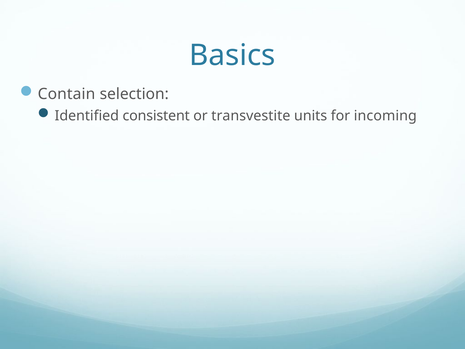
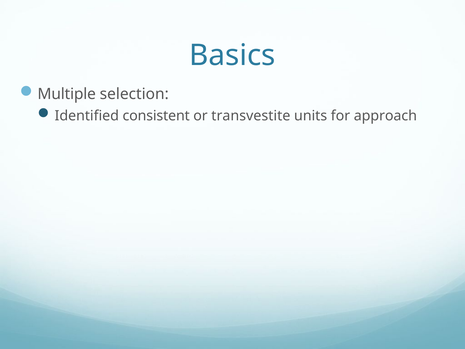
Contain: Contain -> Multiple
incoming: incoming -> approach
